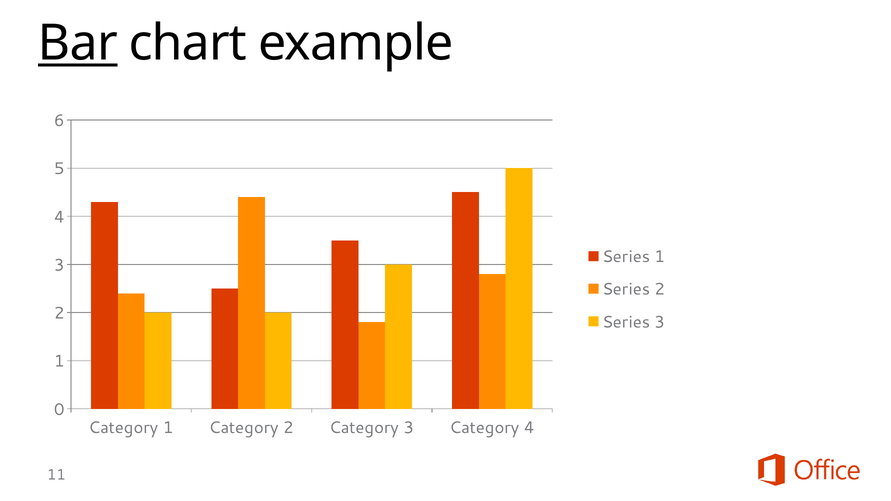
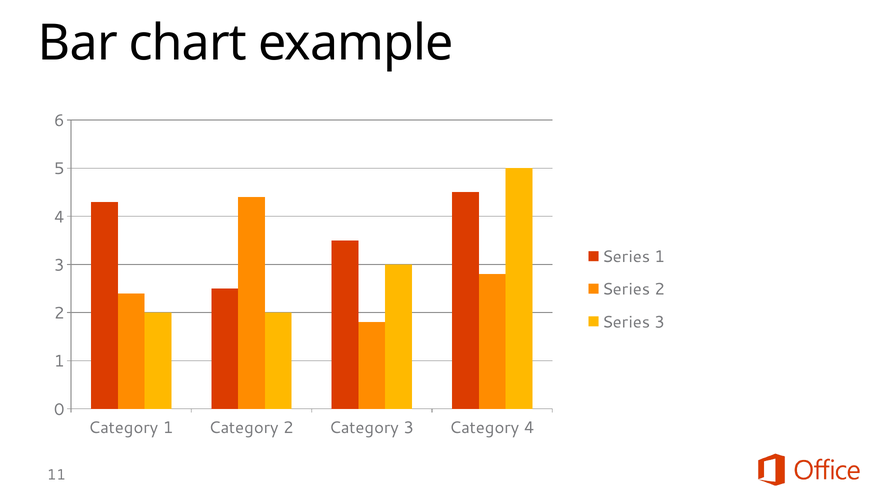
Bar underline: present -> none
